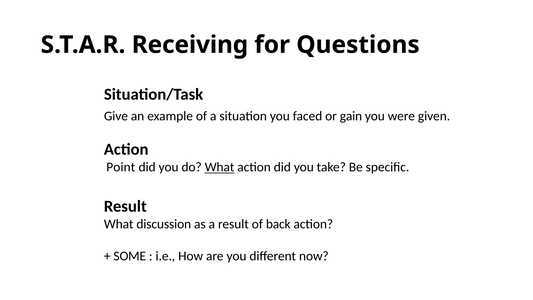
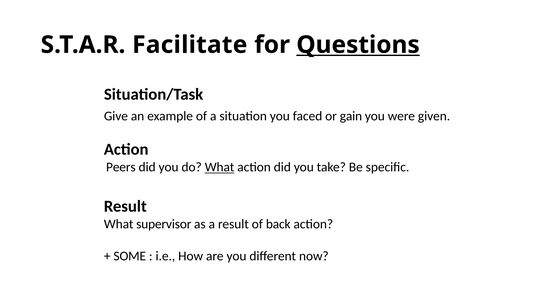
Receiving: Receiving -> Facilitate
Questions underline: none -> present
Point: Point -> Peers
discussion: discussion -> supervisor
